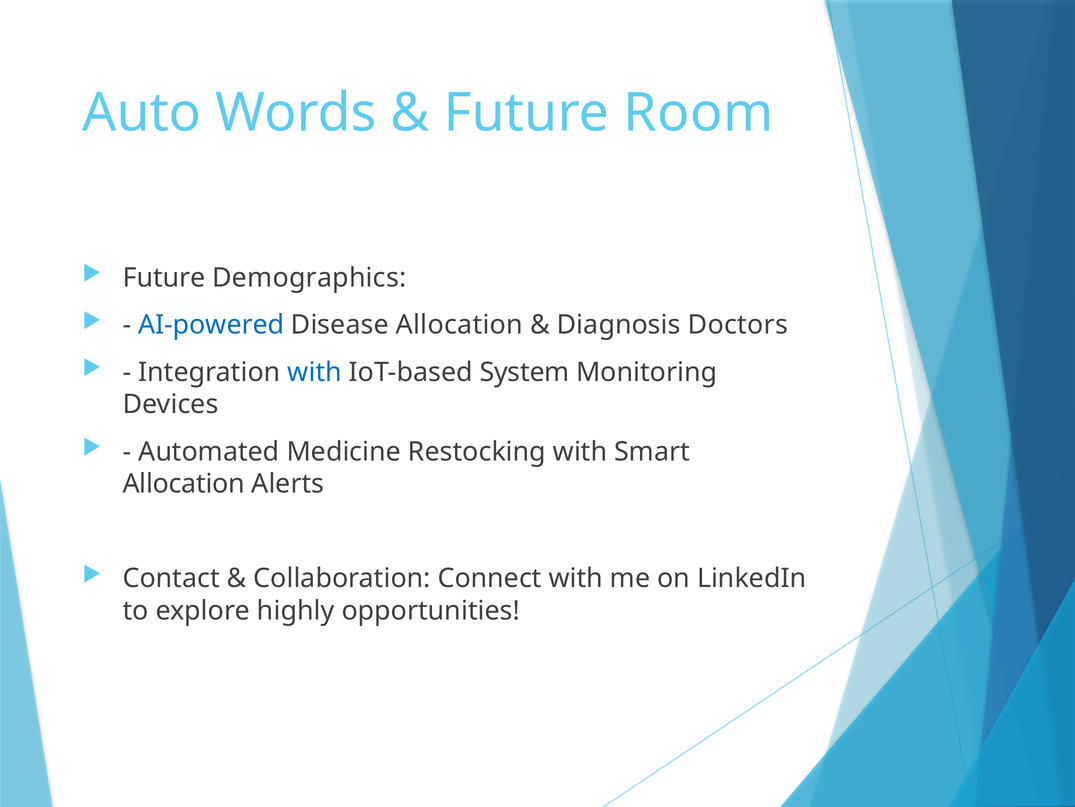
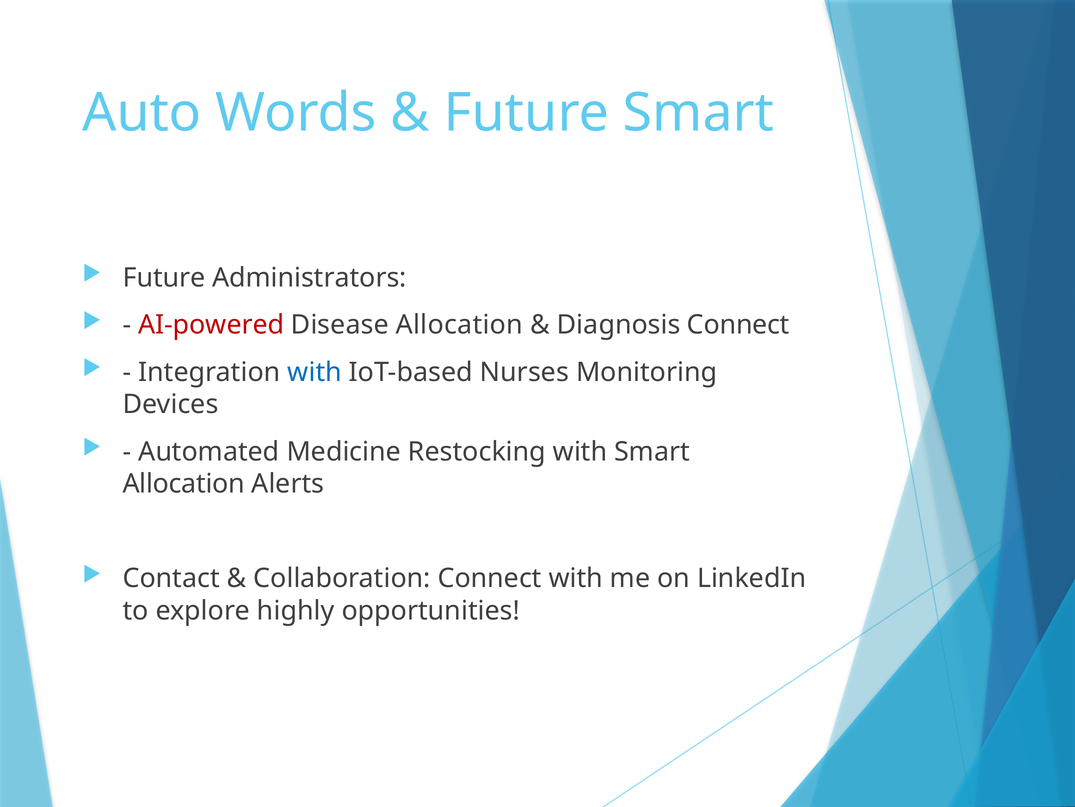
Future Room: Room -> Smart
Demographics: Demographics -> Administrators
AI-powered colour: blue -> red
Diagnosis Doctors: Doctors -> Connect
System: System -> Nurses
